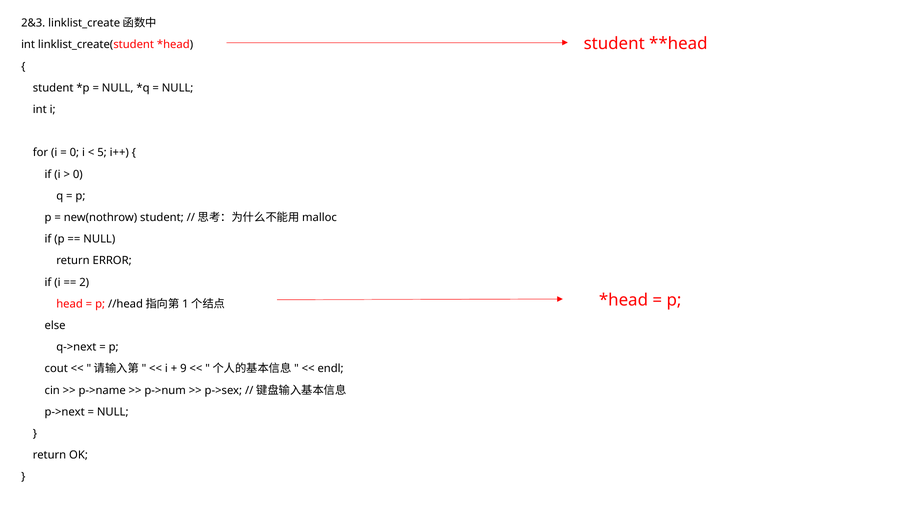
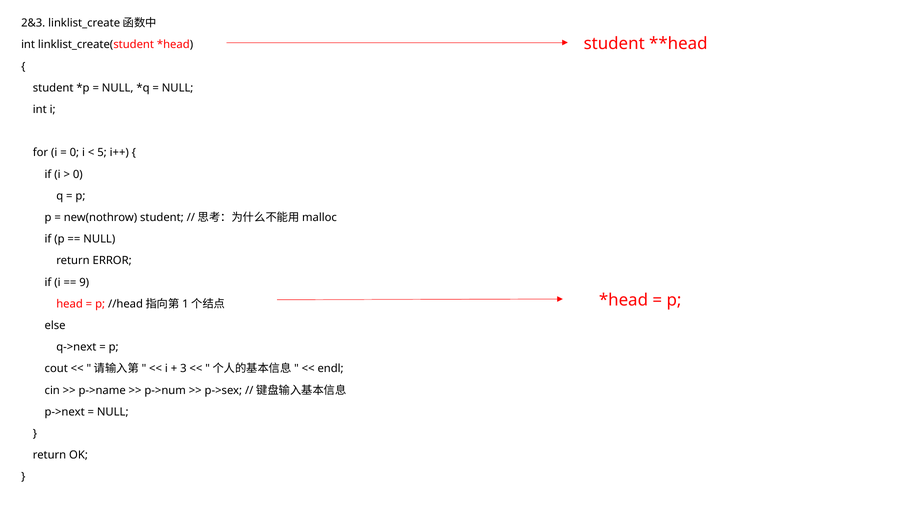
2: 2 -> 9
9: 9 -> 3
